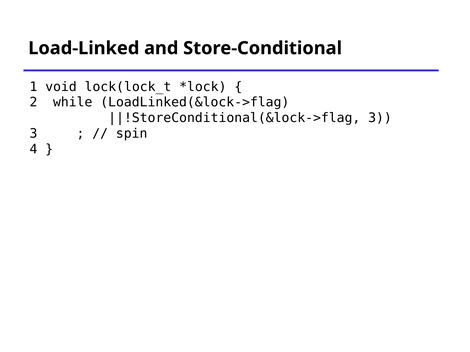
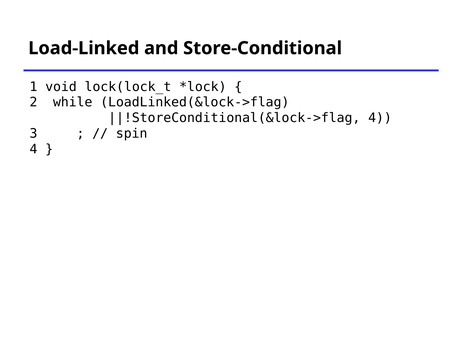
3 at (380, 118): 3 -> 4
